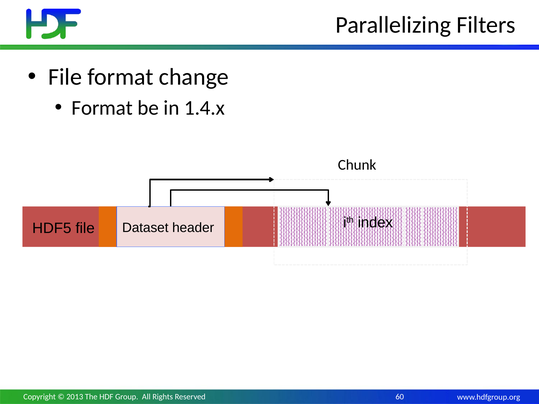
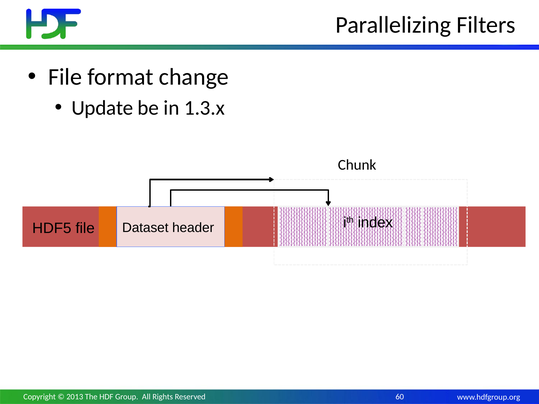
Format at (102, 108): Format -> Update
1.4.x: 1.4.x -> 1.3.x
